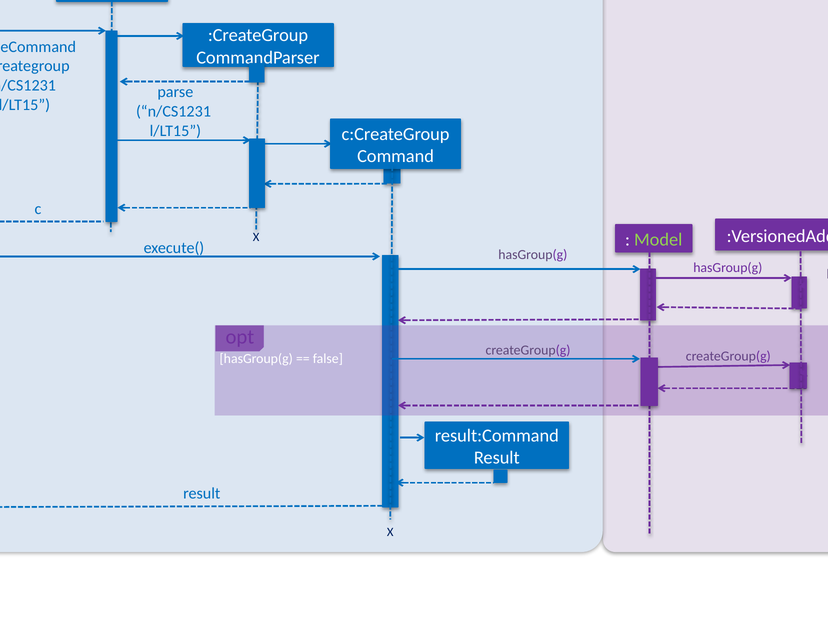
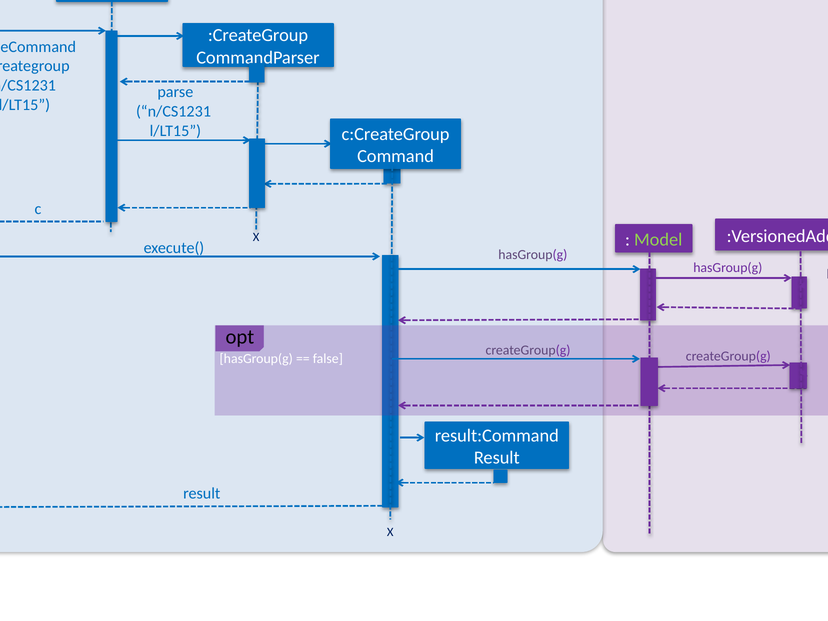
opt colour: purple -> black
